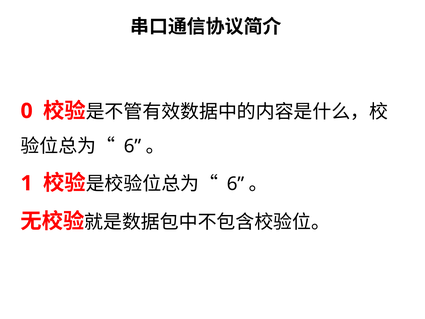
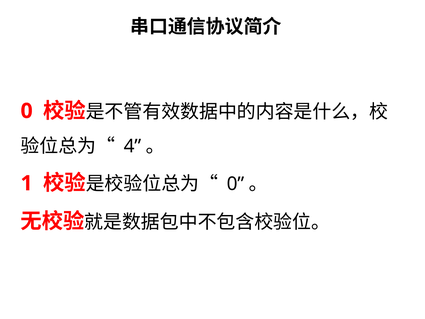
6 at (133, 146): 6 -> 4
6 at (236, 184): 6 -> 0
